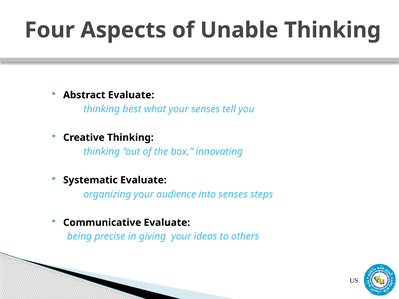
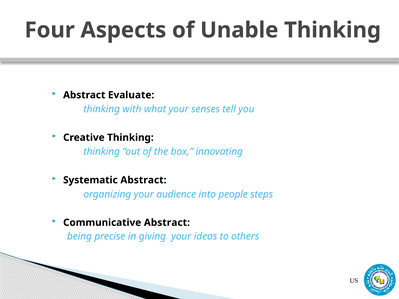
best: best -> with
Systematic Evaluate: Evaluate -> Abstract
into senses: senses -> people
Communicative Evaluate: Evaluate -> Abstract
